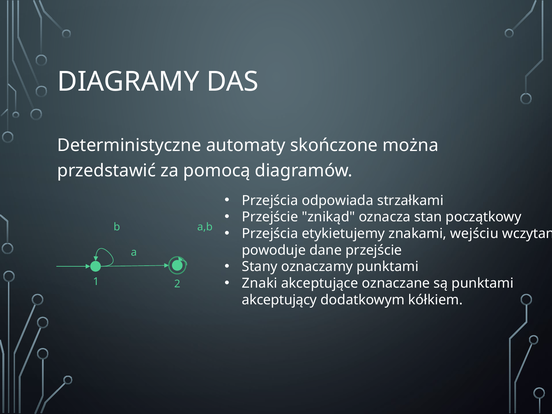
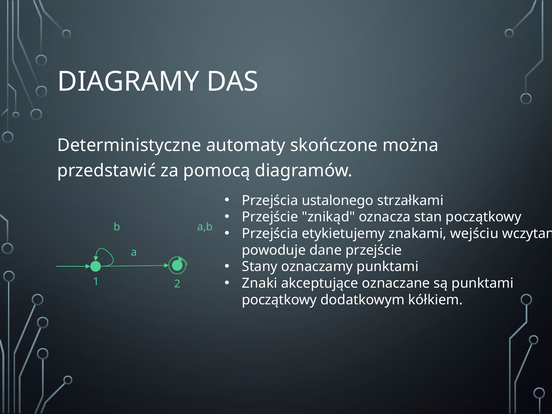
odpowiada: odpowiada -> ustalonego
akceptujący at (279, 300): akceptujący -> początkowy
